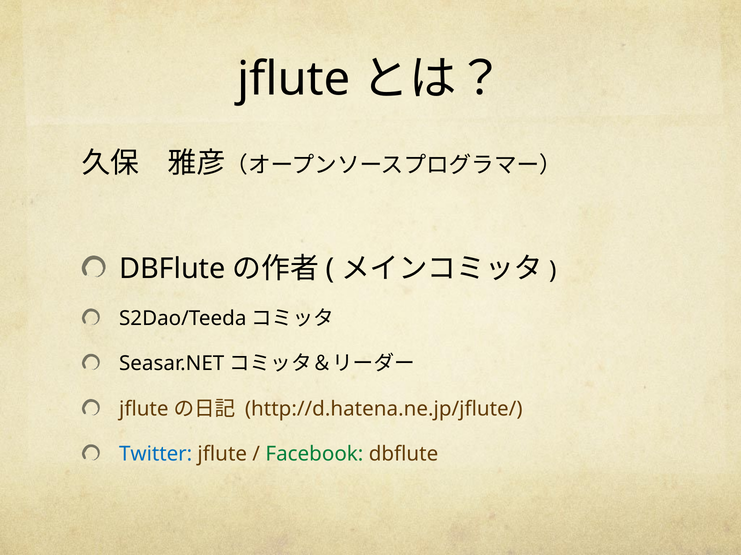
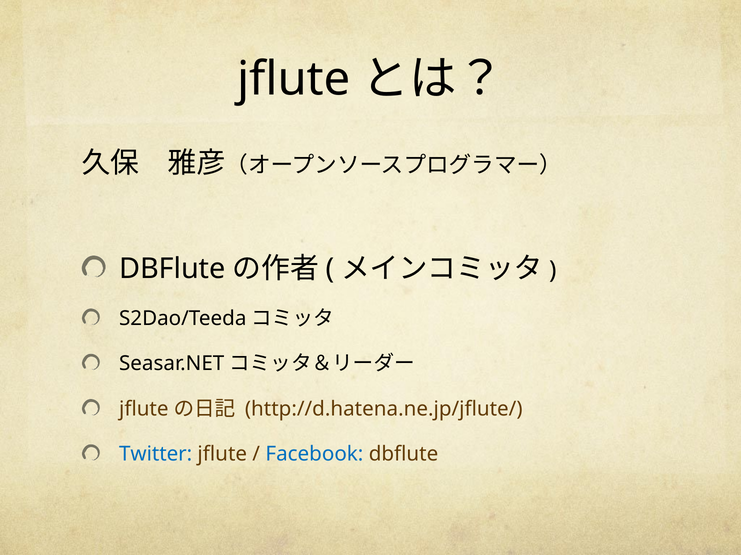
Facebook colour: green -> blue
